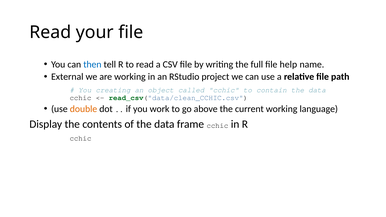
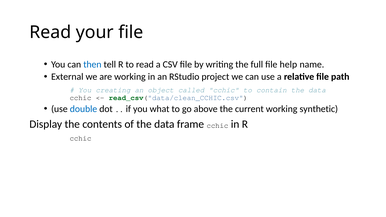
double colour: orange -> blue
work: work -> what
language: language -> synthetic
